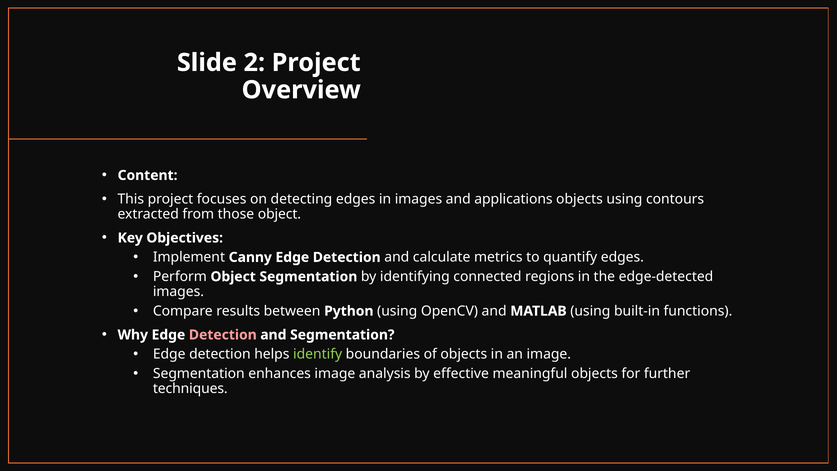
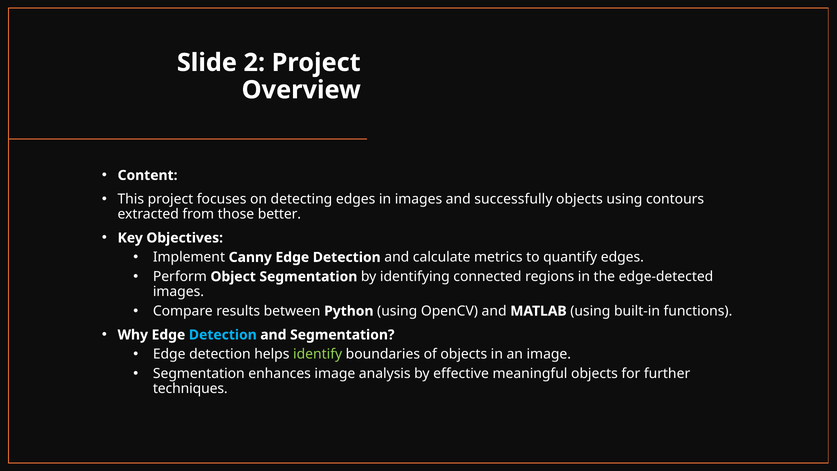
applications: applications -> successfully
those object: object -> better
Detection at (223, 335) colour: pink -> light blue
